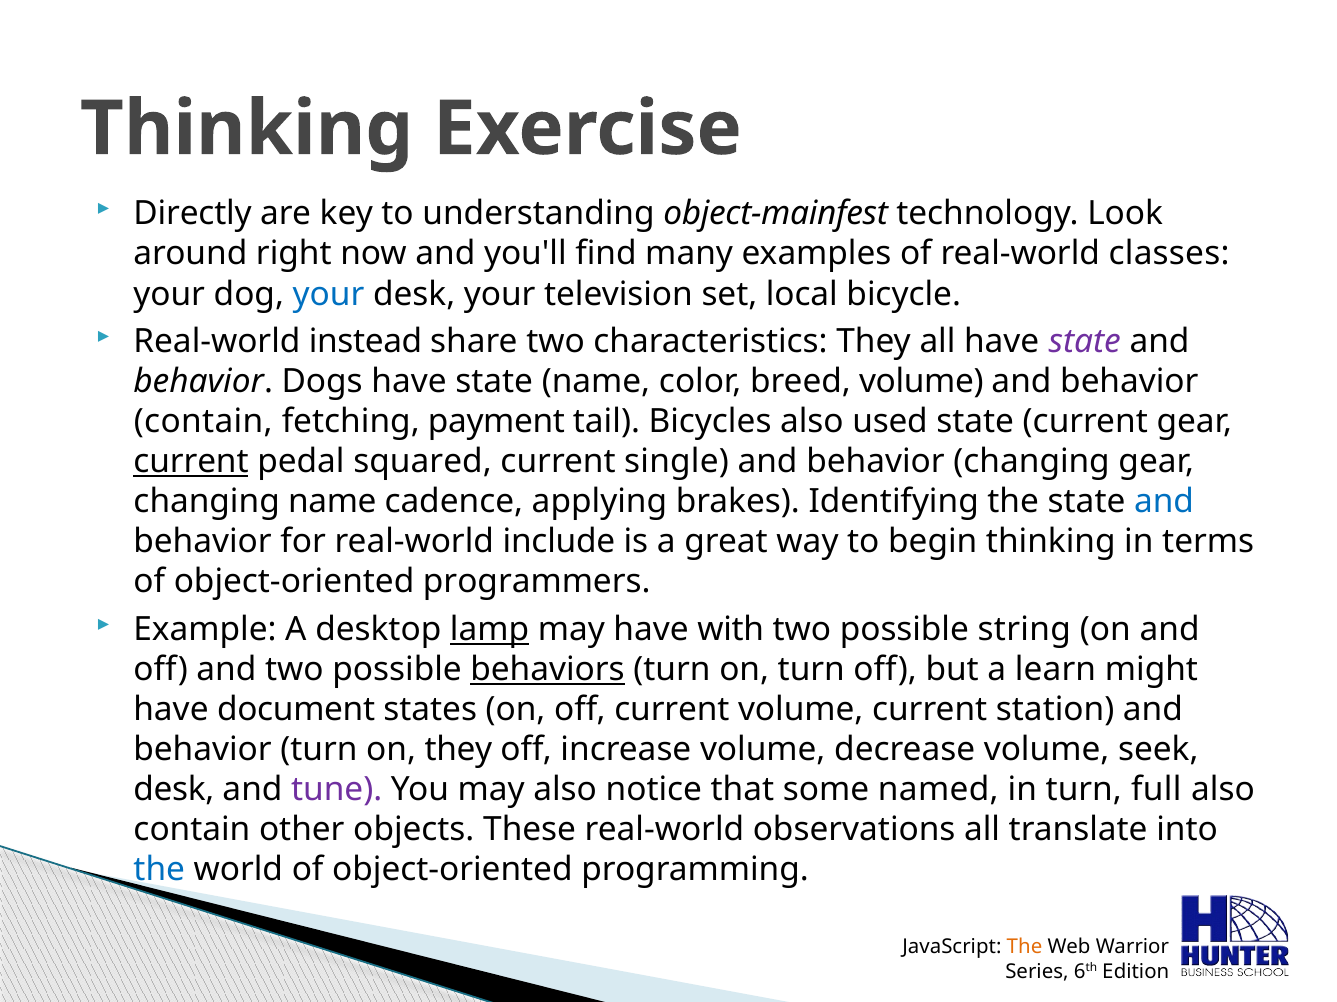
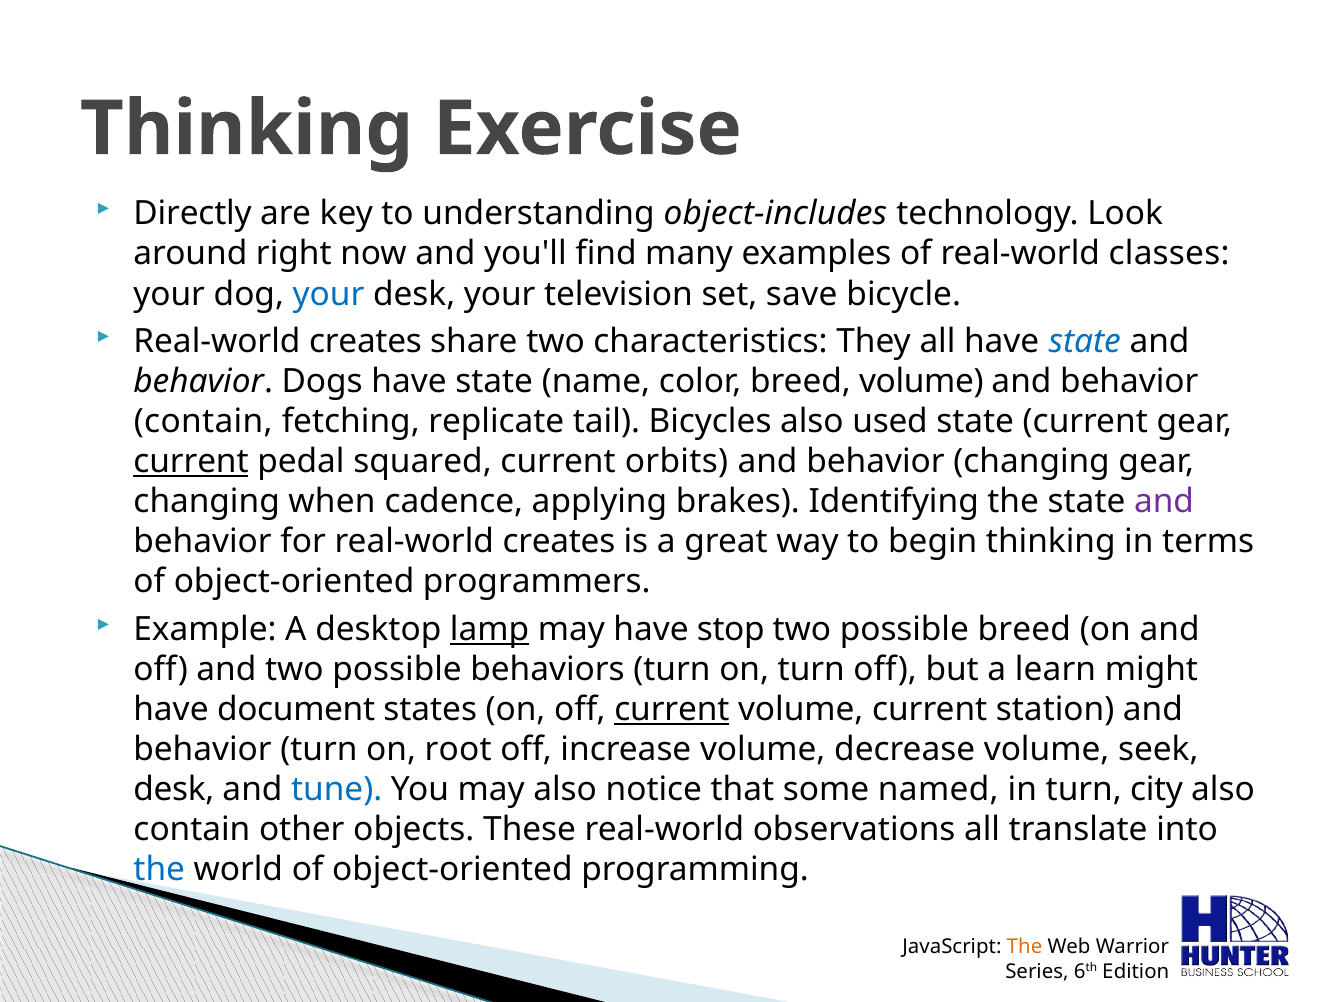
object-mainfest: object-mainfest -> object-includes
local: local -> save
instead at (366, 342): instead -> creates
state at (1085, 342) colour: purple -> blue
payment: payment -> replicate
single: single -> orbits
changing name: name -> when
and at (1164, 502) colour: blue -> purple
for real-world include: include -> creates
with: with -> stop
possible string: string -> breed
behaviors underline: present -> none
current at (672, 710) underline: none -> present
on they: they -> root
tune colour: purple -> blue
full: full -> city
